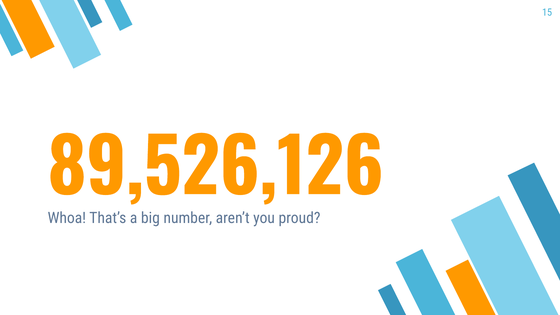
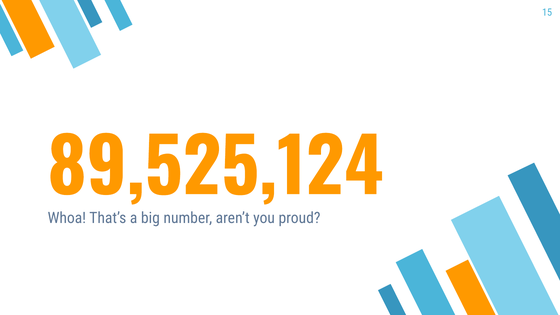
89,526,126: 89,526,126 -> 89,525,124
